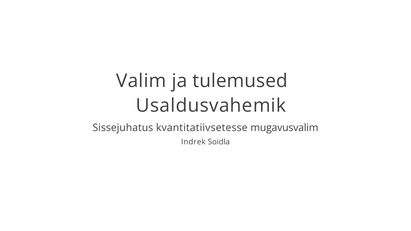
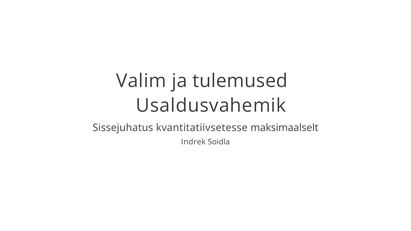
mugavusvalim: mugavusvalim -> maksimaalselt
